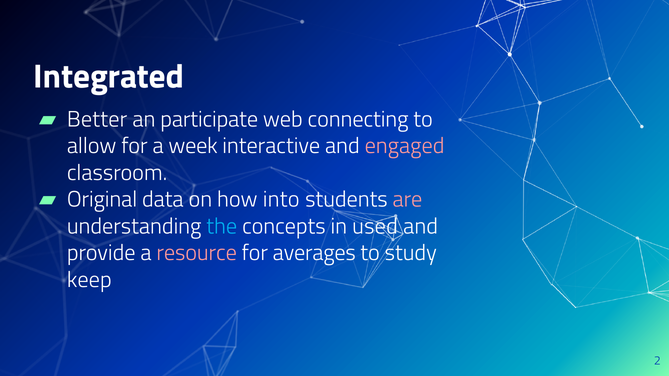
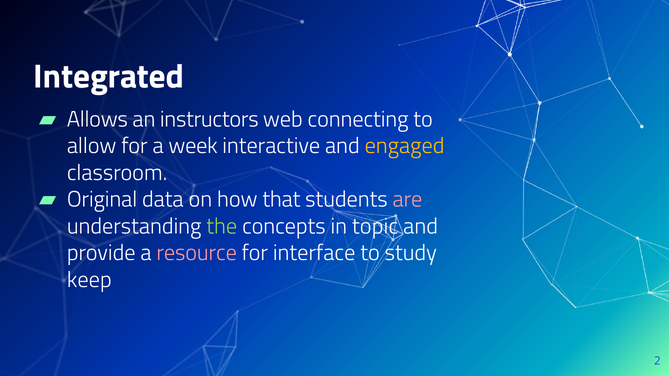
Better: Better -> Allows
participate: participate -> instructors
engaged colour: pink -> yellow
into: into -> that
the colour: light blue -> light green
used: used -> topic
averages: averages -> interface
